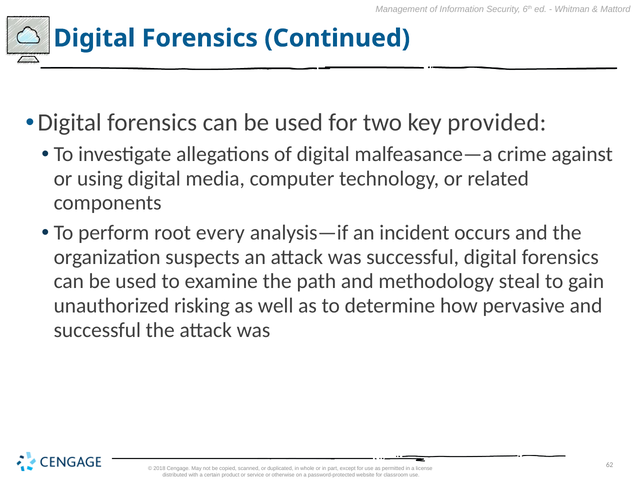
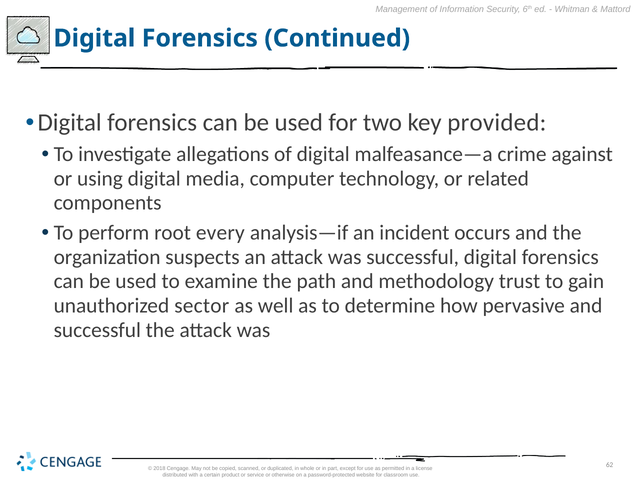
steal: steal -> trust
risking: risking -> sector
